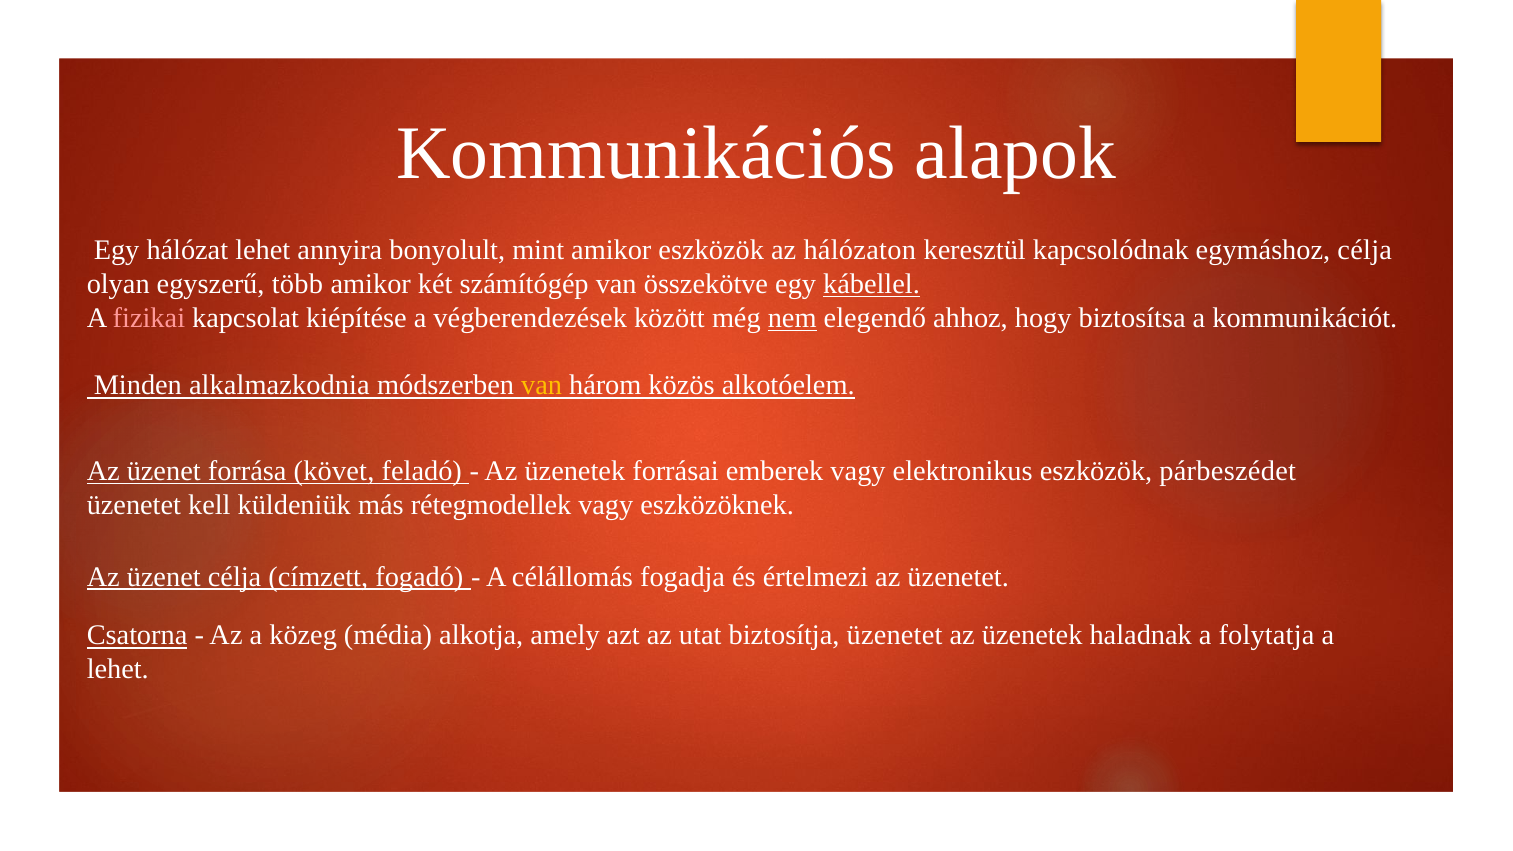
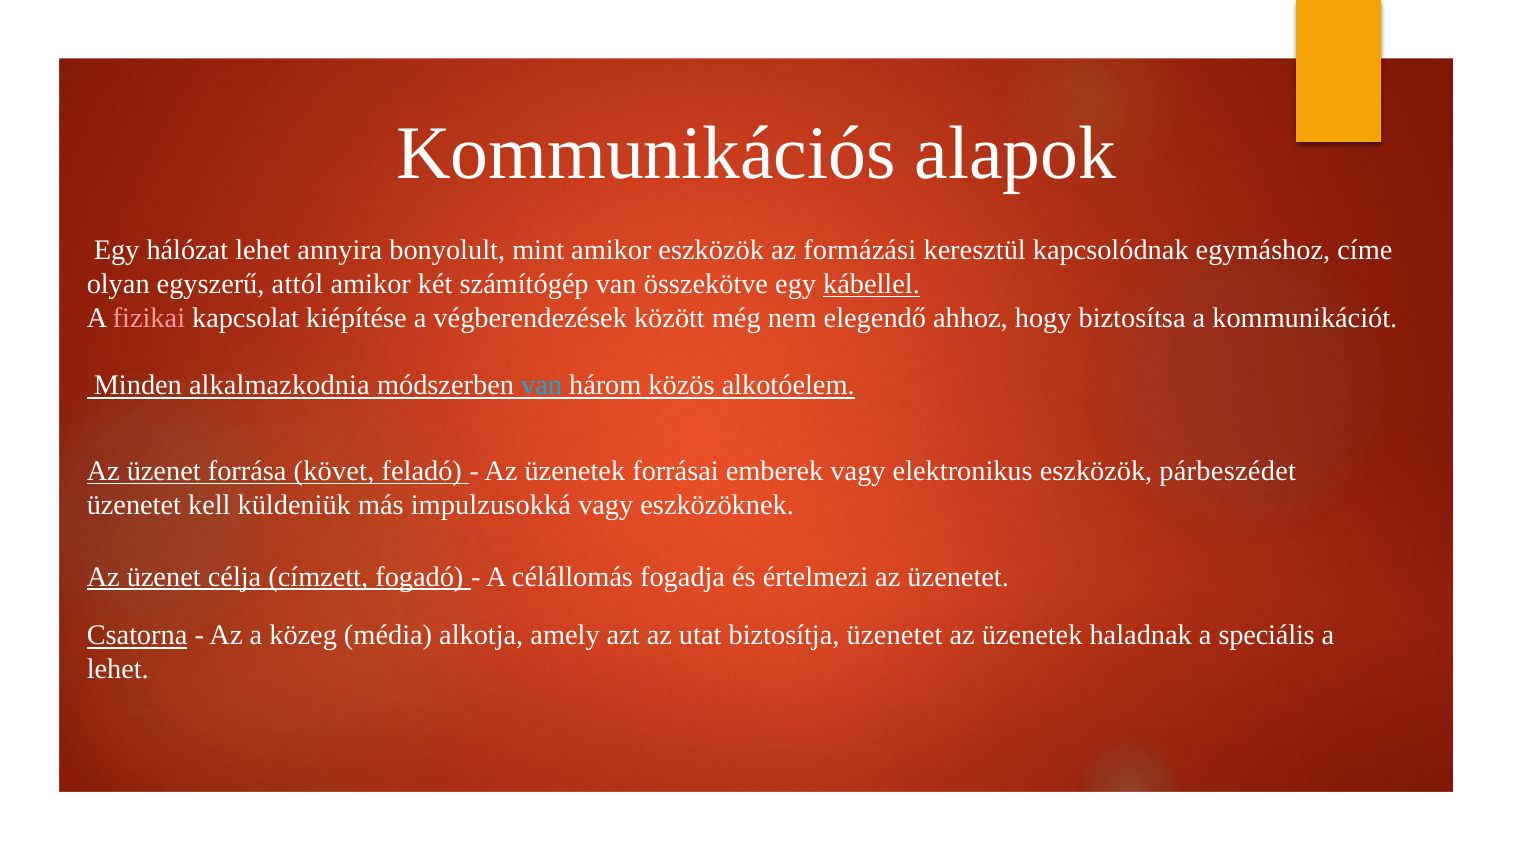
hálózaton: hálózaton -> formázási
egymáshoz célja: célja -> címe
több: több -> attól
nem underline: present -> none
van at (542, 385) colour: yellow -> light blue
rétegmodellek: rétegmodellek -> impulzusokká
folytatja: folytatja -> speciális
